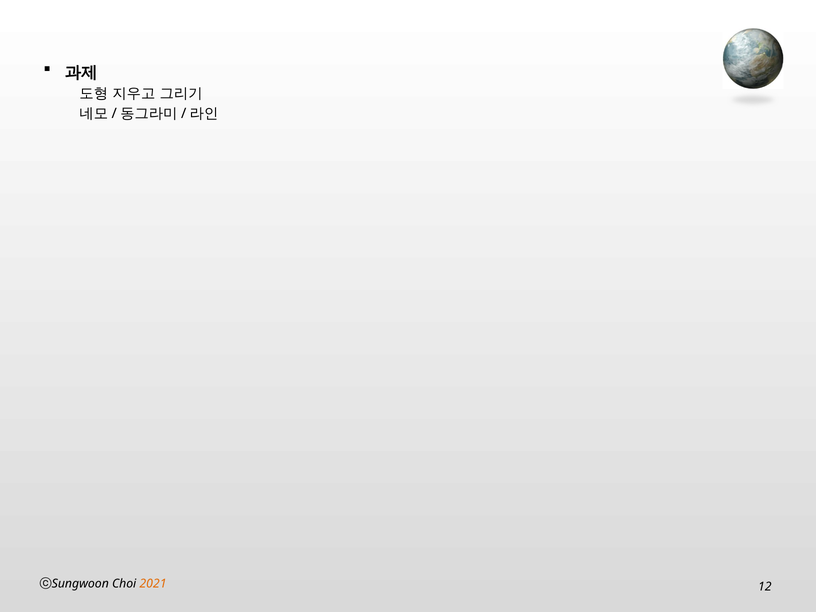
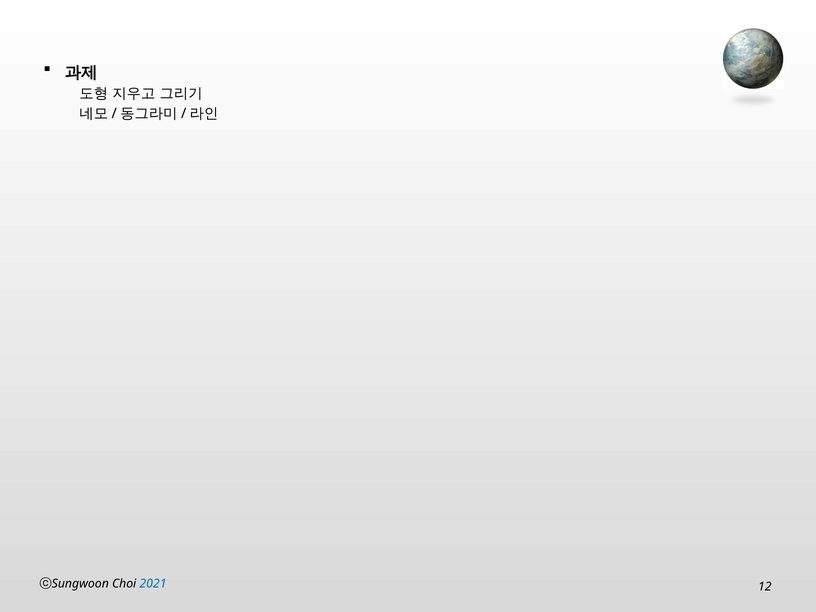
2021 colour: orange -> blue
